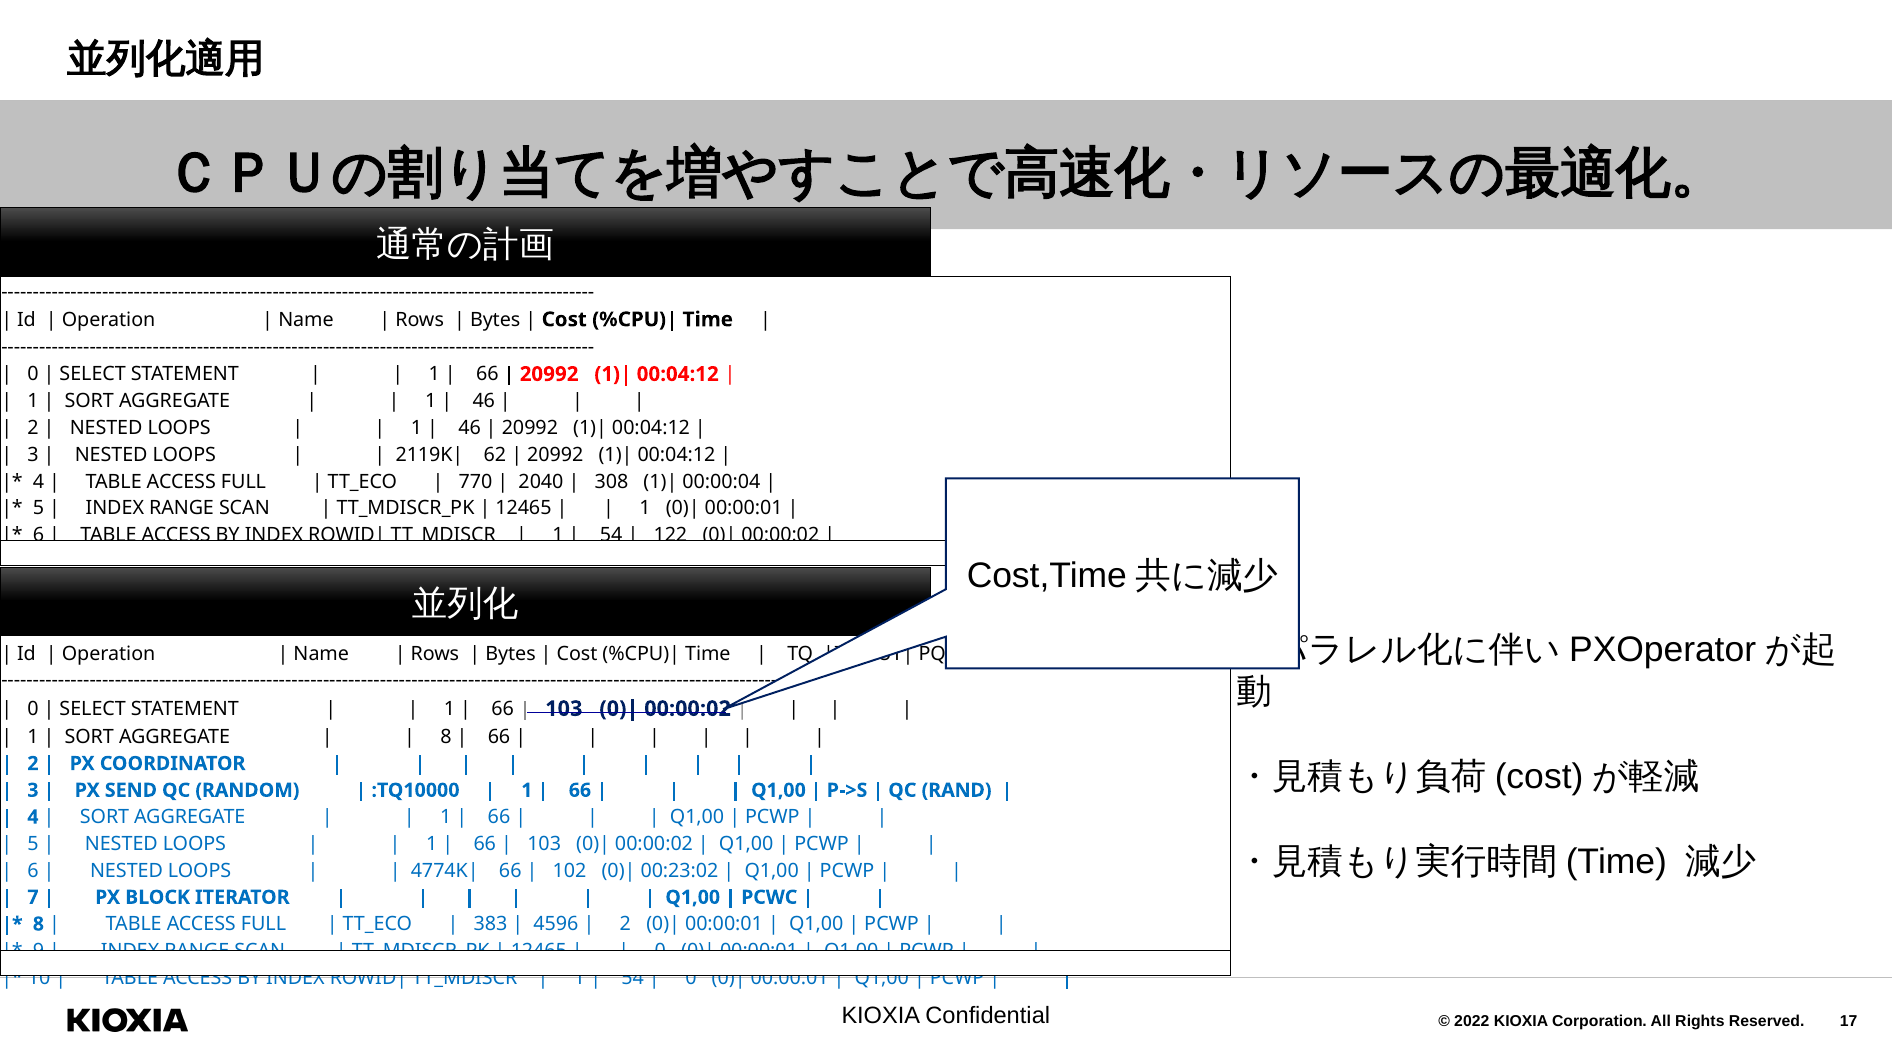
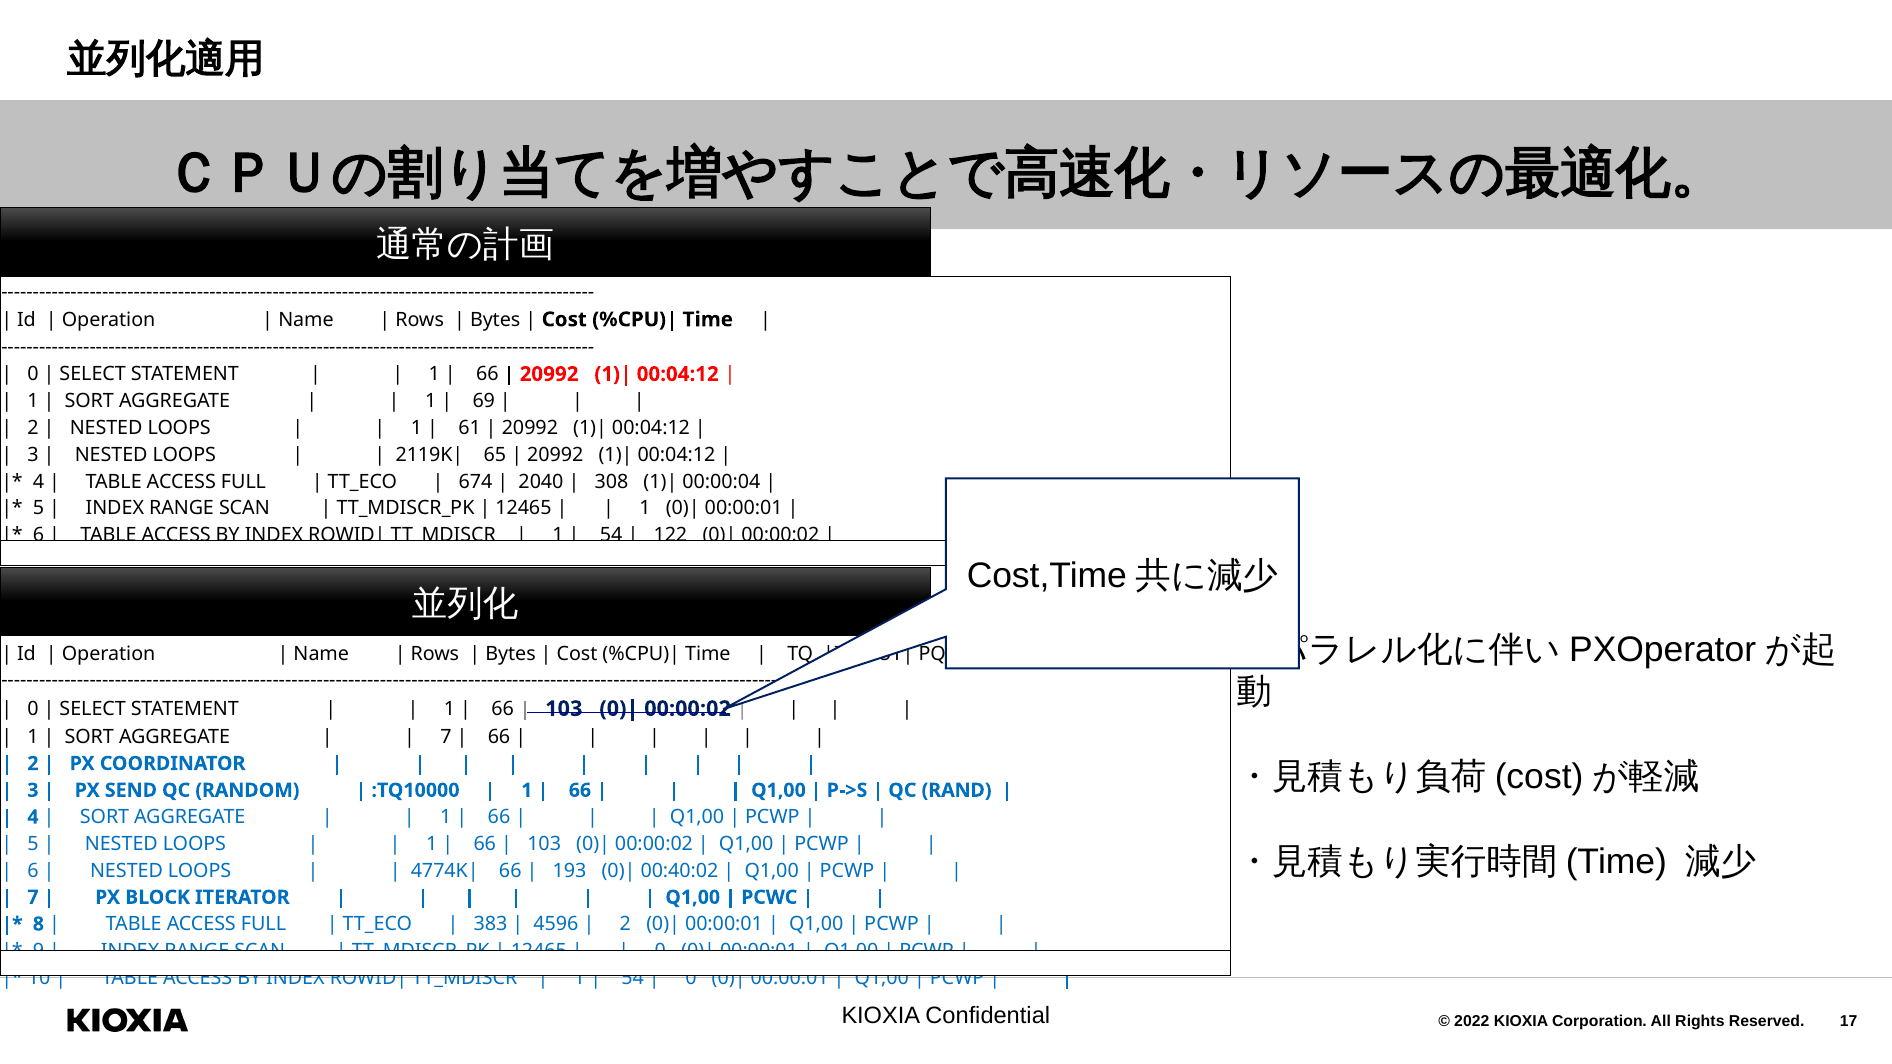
46 at (484, 402): 46 -> 69
46 at (470, 428): 46 -> 61
62: 62 -> 65
770: 770 -> 674
8 at (446, 737): 8 -> 7
102: 102 -> 193
00:23:02: 00:23:02 -> 00:40:02
